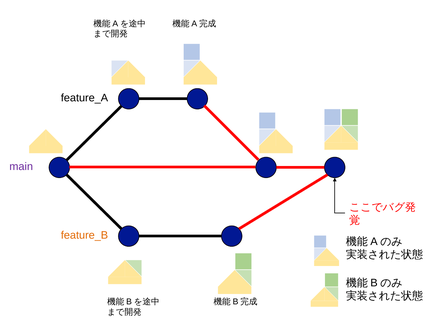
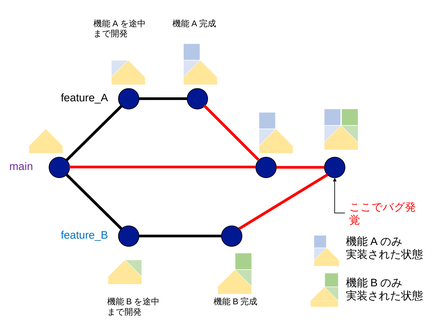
feature_B colour: orange -> blue
